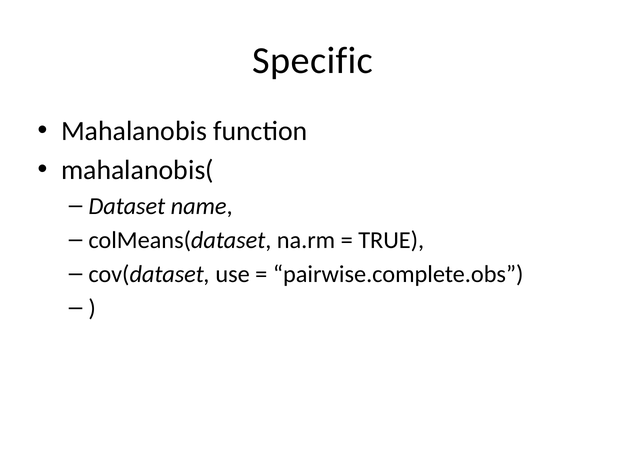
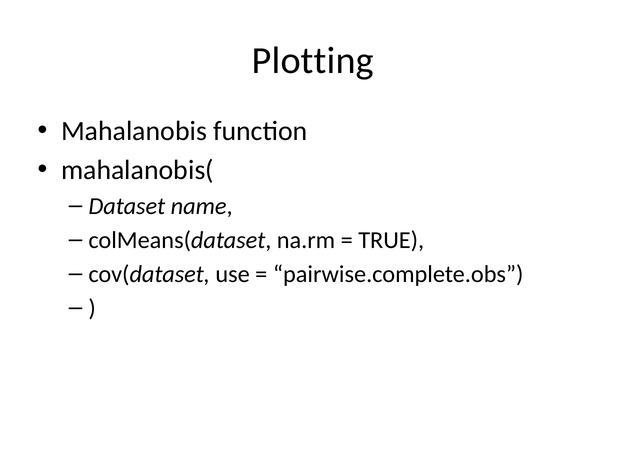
Specific: Specific -> Plotting
